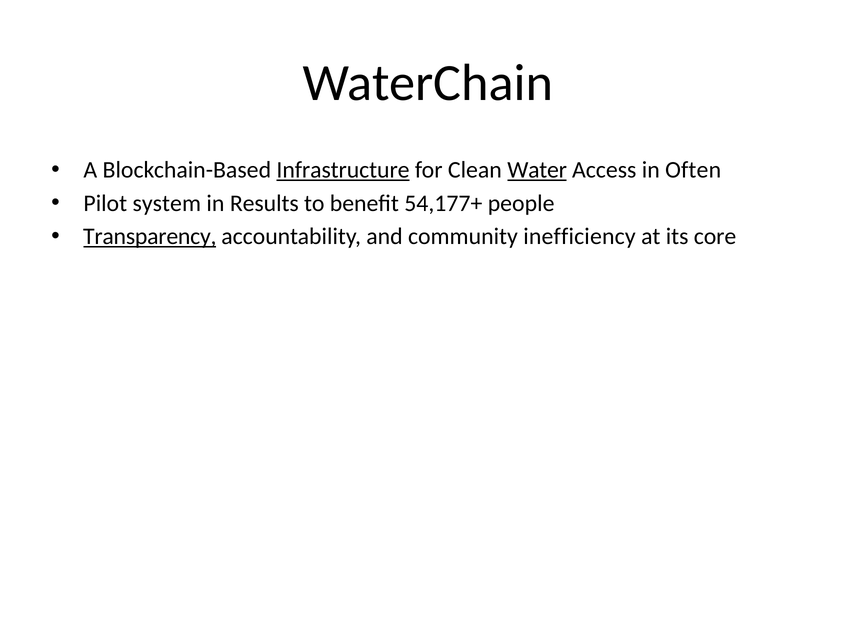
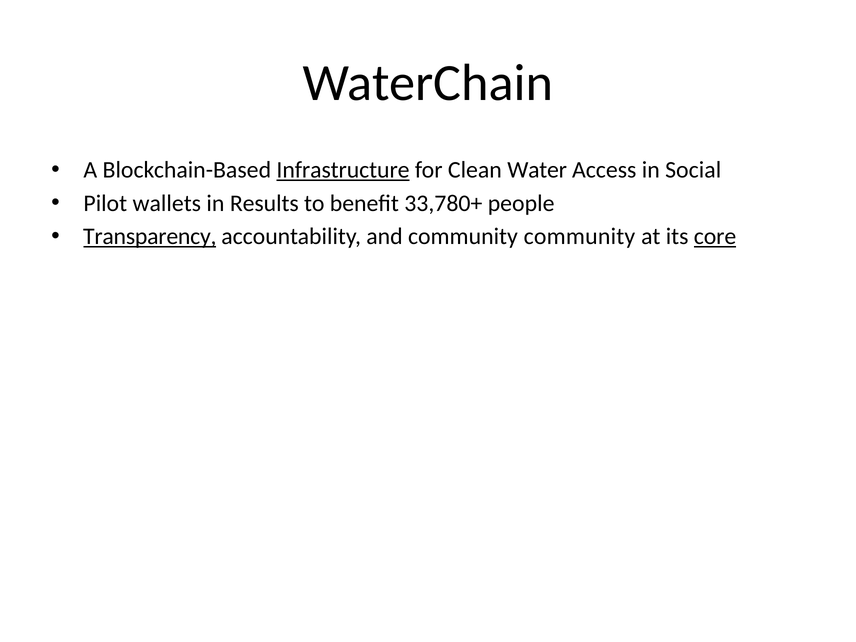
Water underline: present -> none
Often: Often -> Social
system: system -> wallets
54,177+: 54,177+ -> 33,780+
community inefficiency: inefficiency -> community
core underline: none -> present
